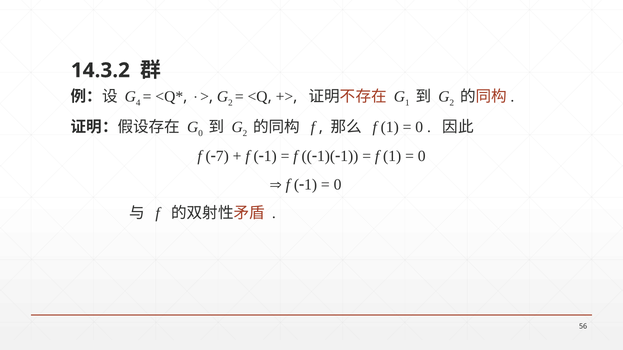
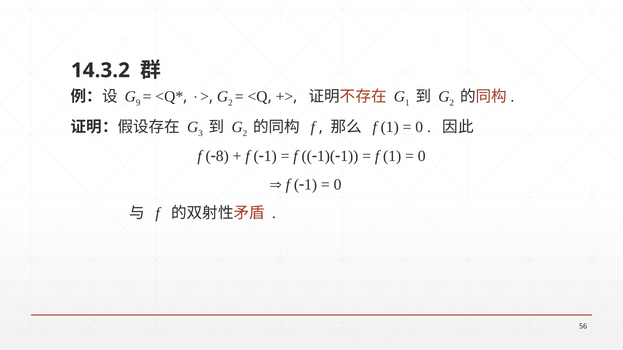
4: 4 -> 9
0 at (201, 133): 0 -> 3
7: 7 -> 8
